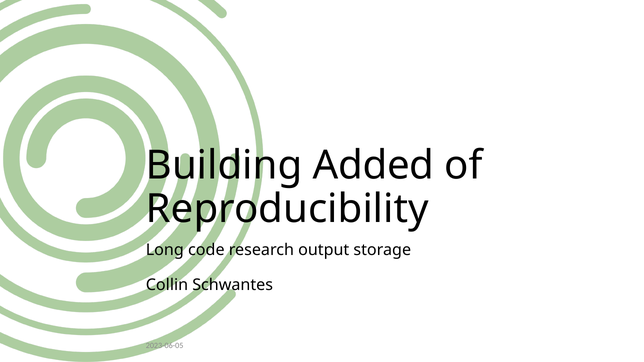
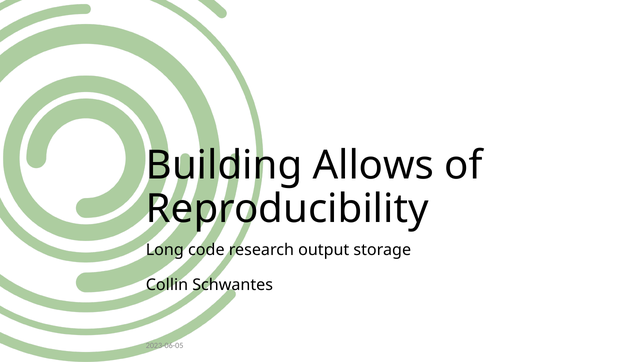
Added: Added -> Allows
